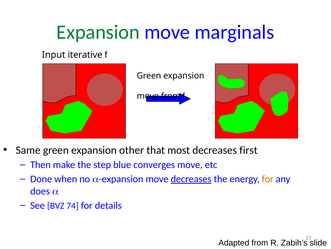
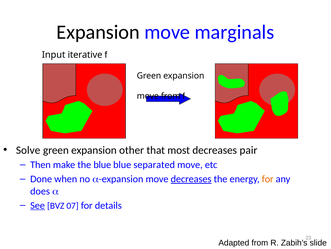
Expansion at (98, 32) colour: green -> black
Same: Same -> Solve
first: first -> pair
the step: step -> blue
converges: converges -> separated
See underline: none -> present
74: 74 -> 07
